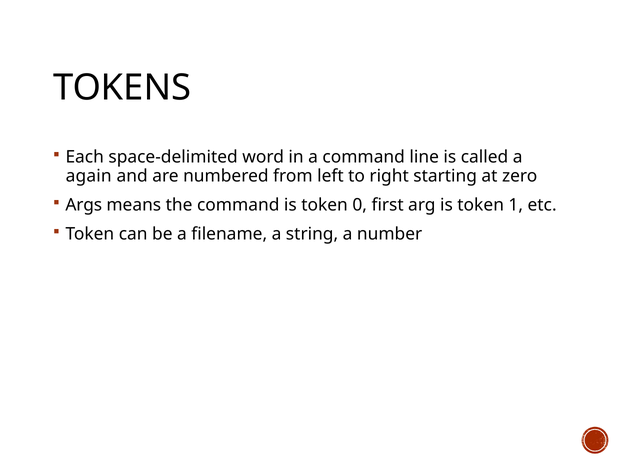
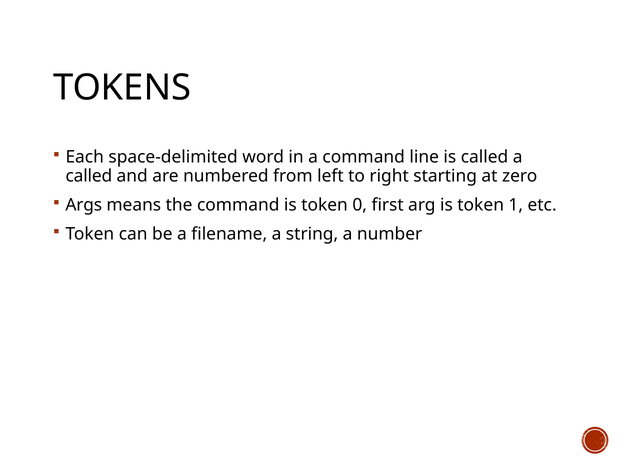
again at (89, 176): again -> called
